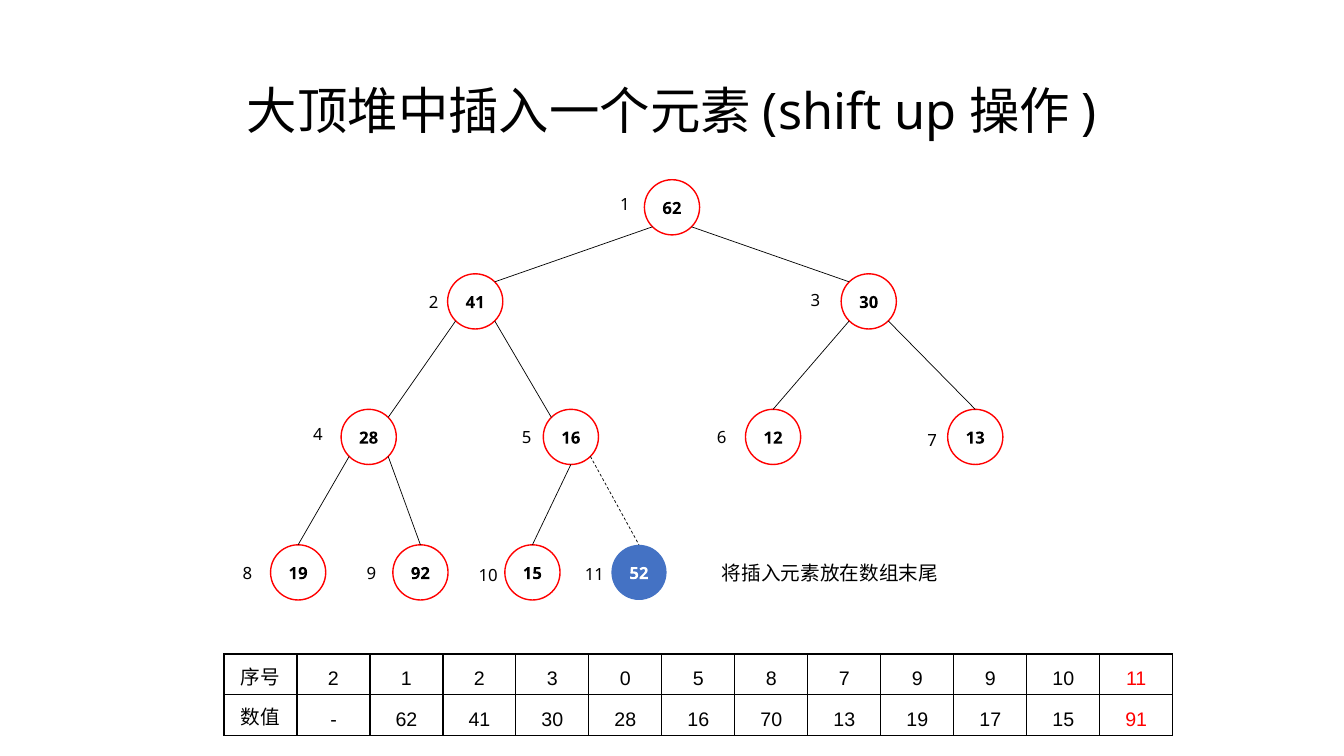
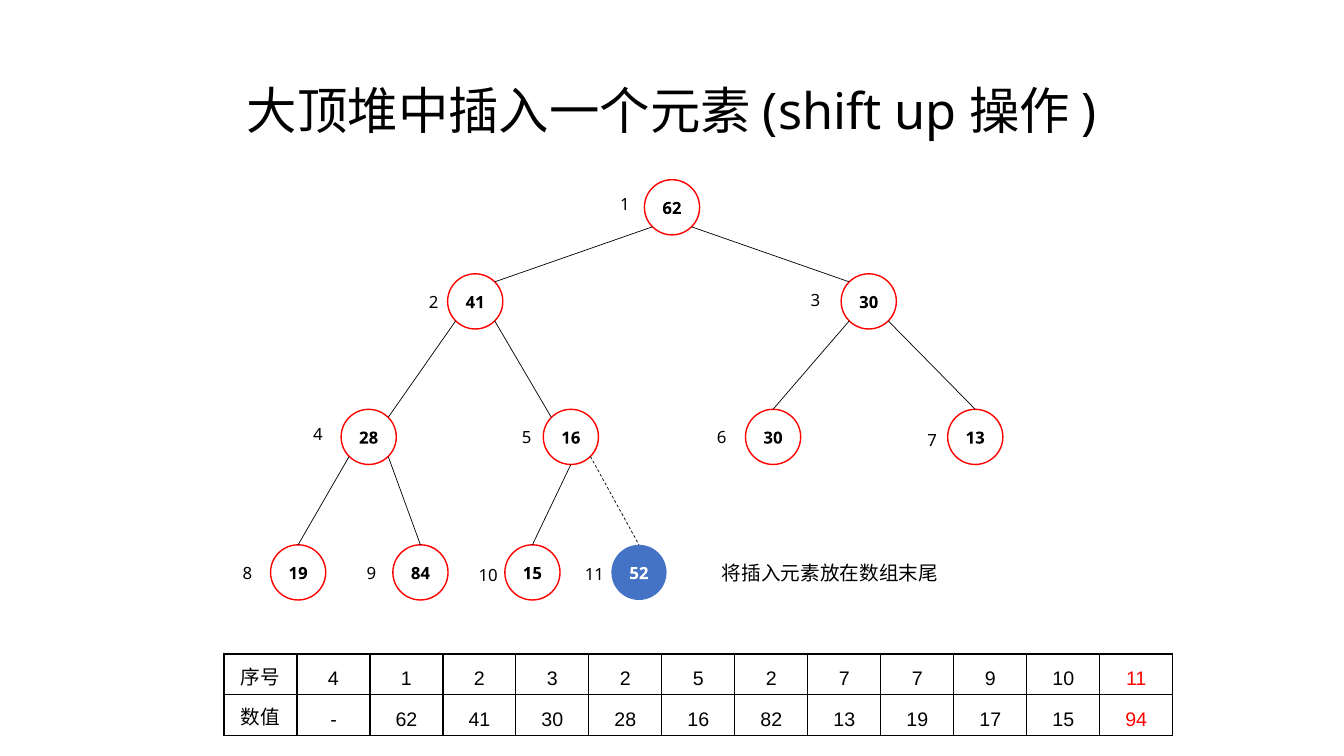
16 12: 12 -> 30
92: 92 -> 84
2 at (333, 679): 2 -> 4
3 0: 0 -> 2
5 8: 8 -> 2
7 9: 9 -> 7
70: 70 -> 82
91: 91 -> 94
